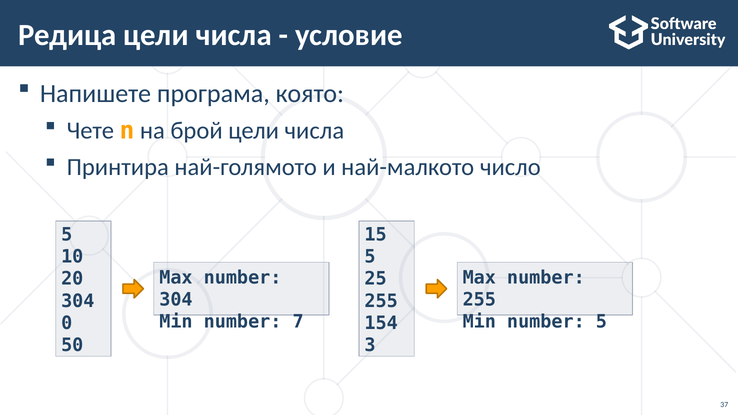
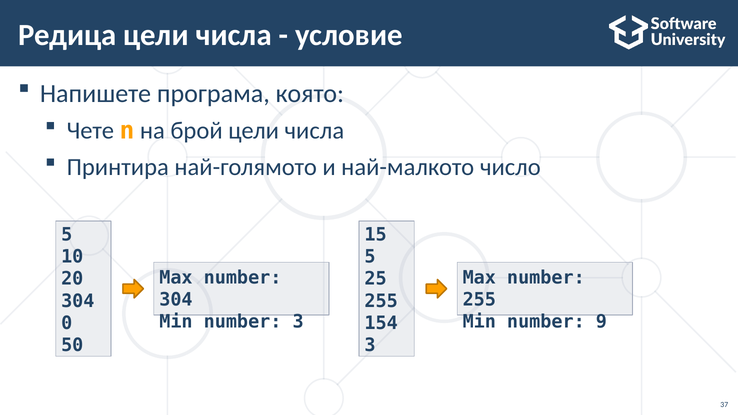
number 7: 7 -> 3
number 5: 5 -> 9
